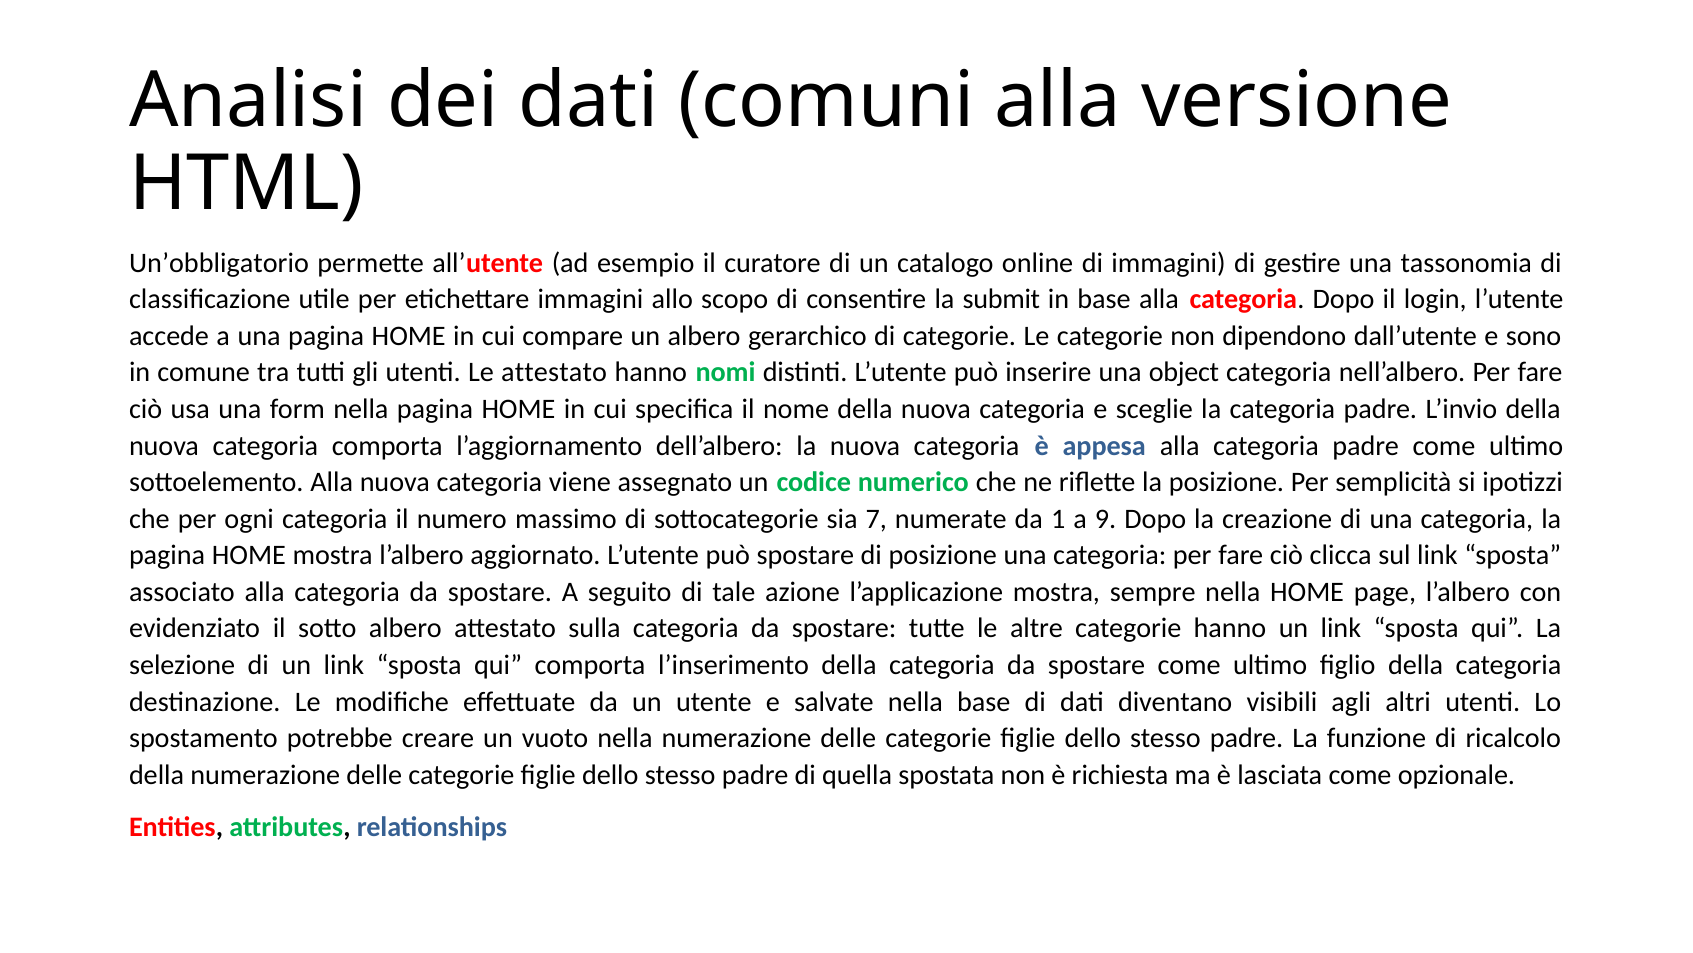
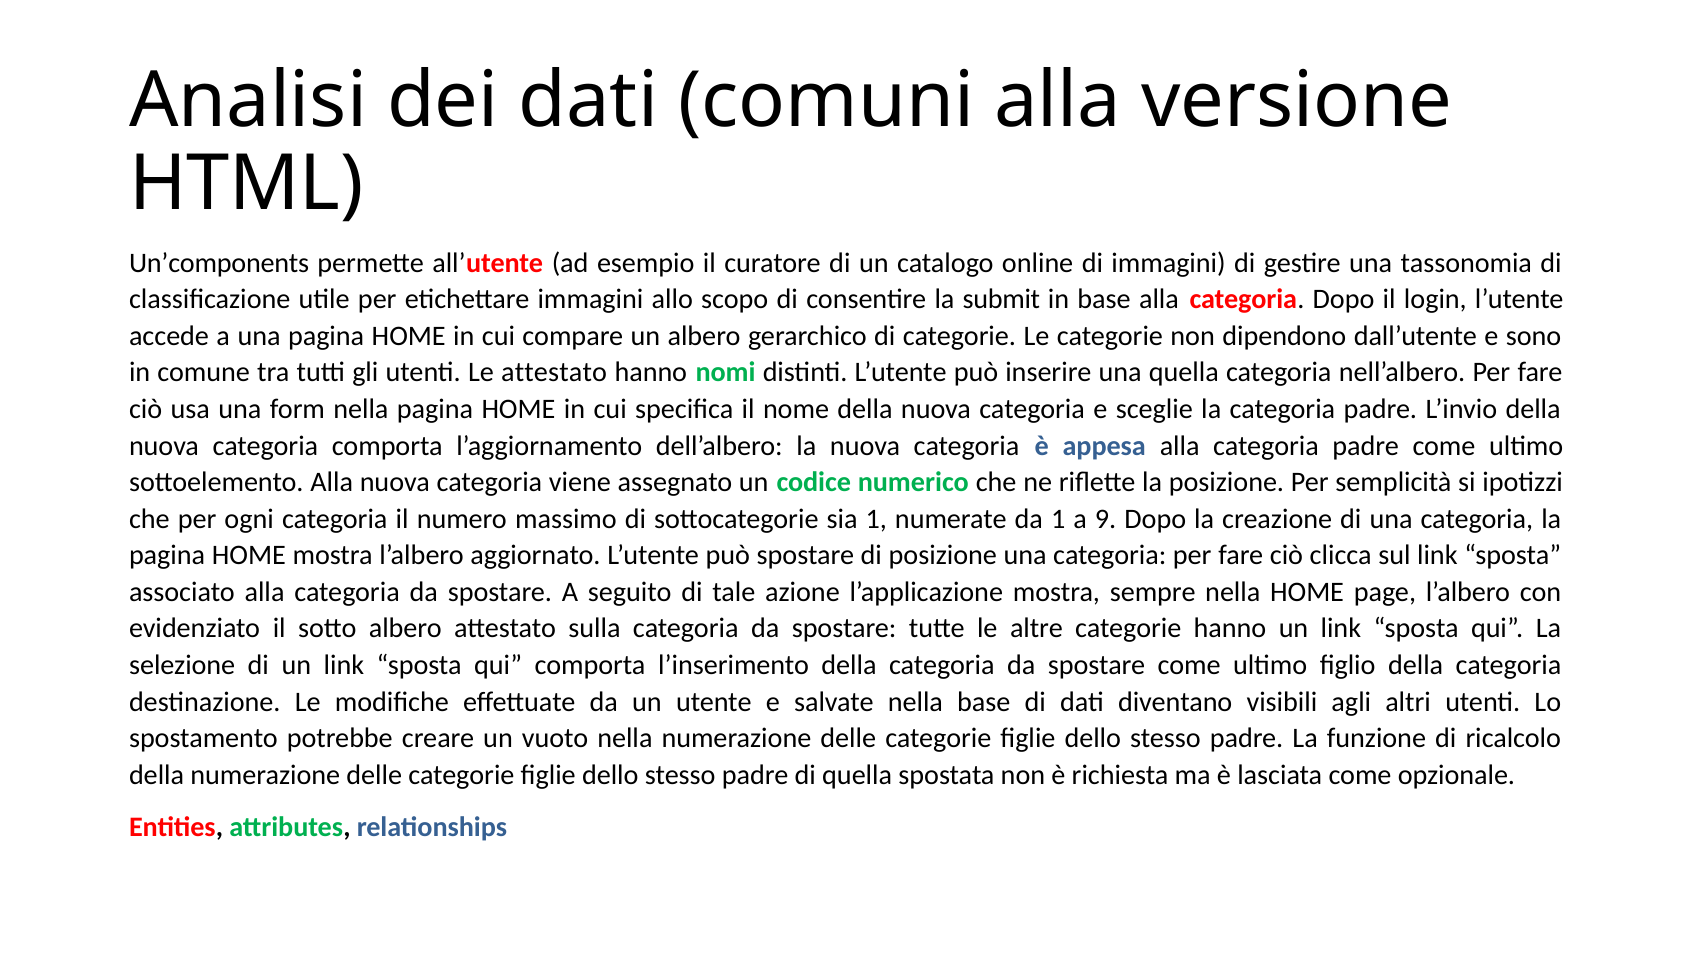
Un’obbligatorio: Un’obbligatorio -> Un’components
una object: object -> quella
sia 7: 7 -> 1
